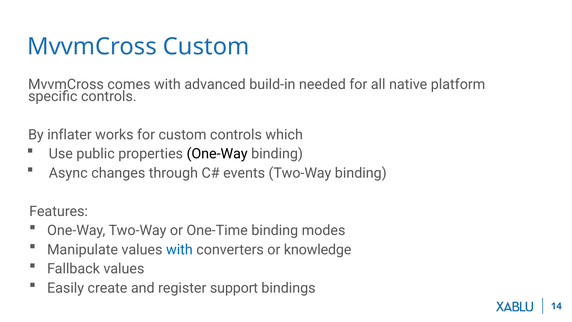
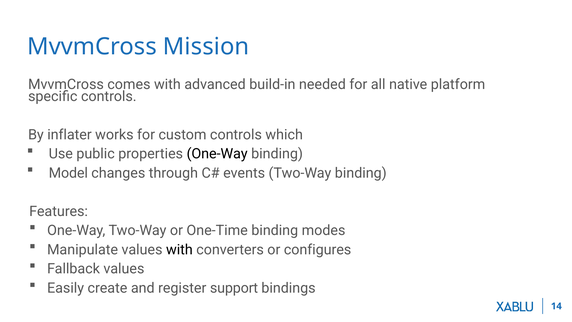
MvvmCross Custom: Custom -> Mission
Async: Async -> Model
with at (179, 250) colour: blue -> black
knowledge: knowledge -> configures
